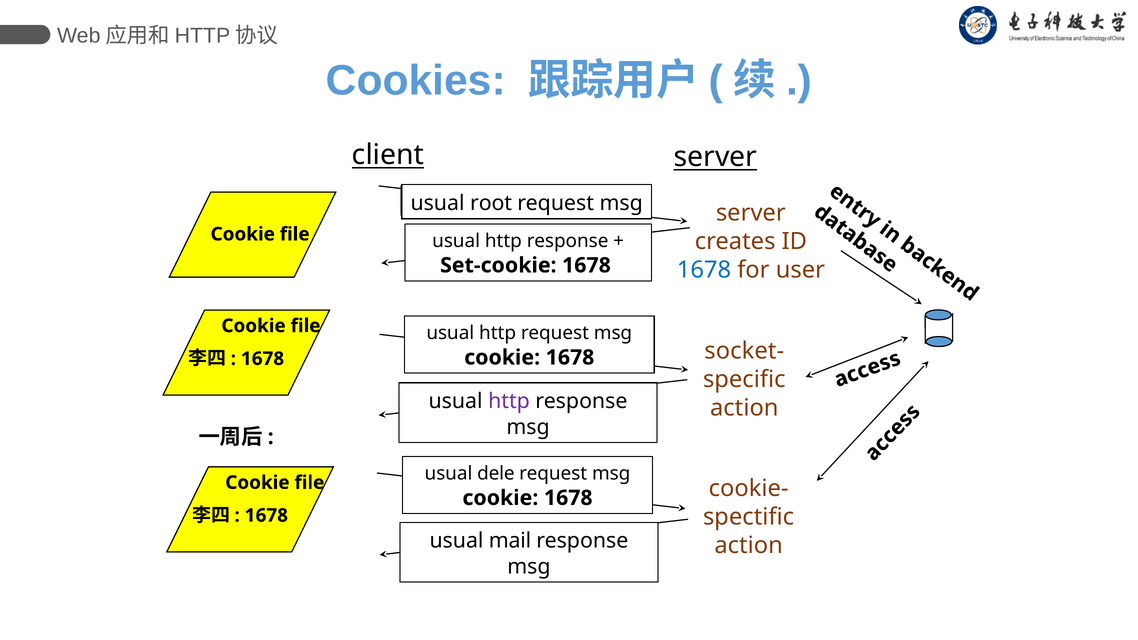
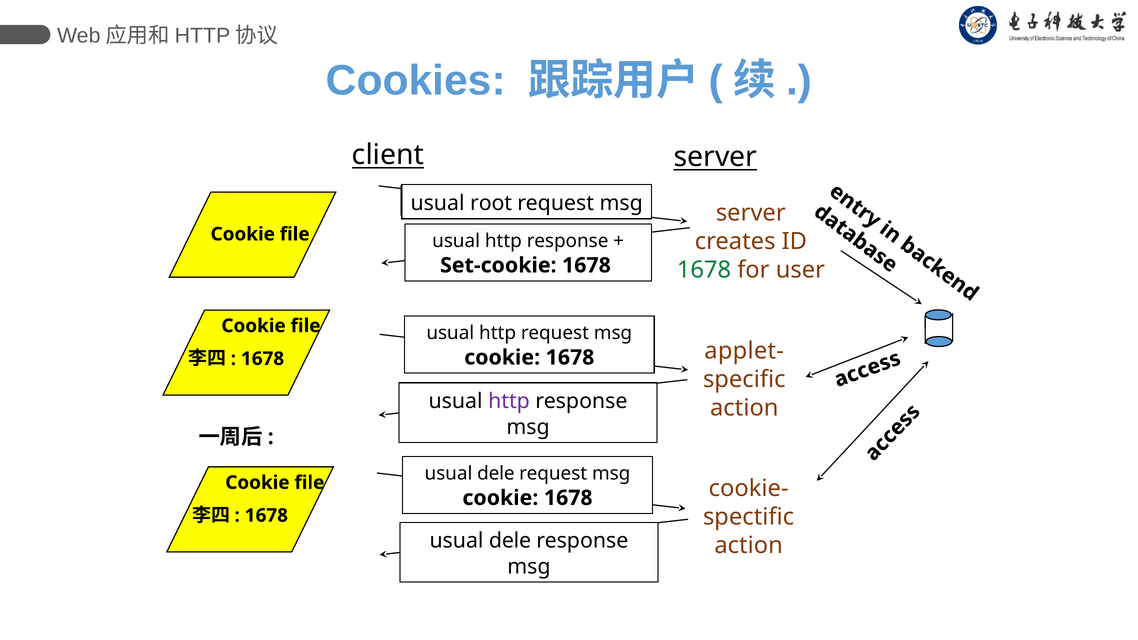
1678 at (704, 270) colour: blue -> green
socket-: socket- -> applet-
mail at (510, 541): mail -> dele
